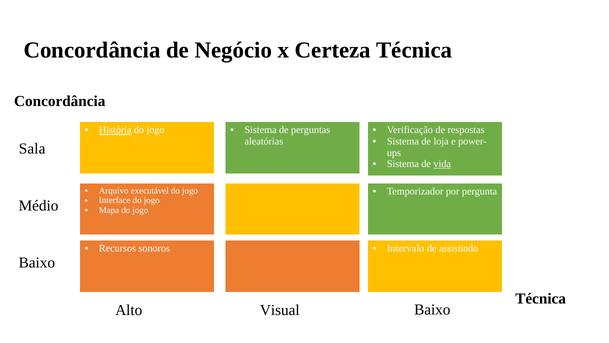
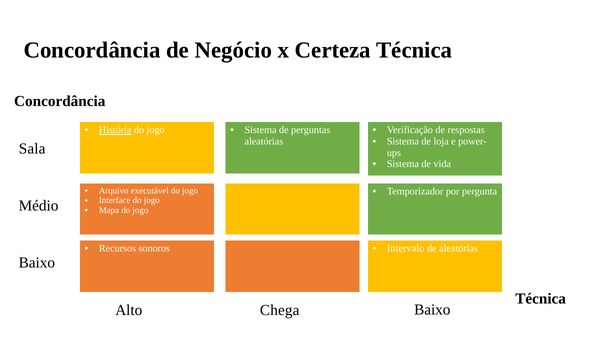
vida underline: present -> none
de assistindo: assistindo -> aleatórias
Visual: Visual -> Chega
